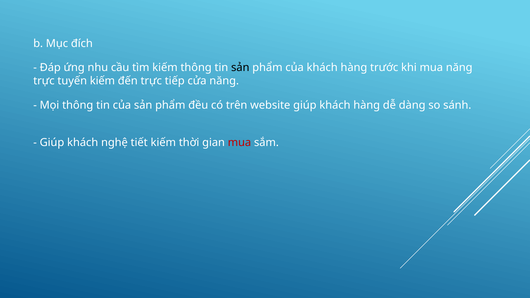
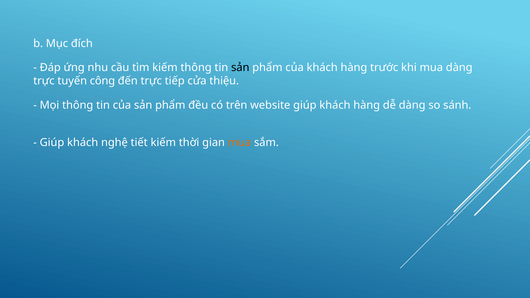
mua năng: năng -> dàng
tuyến kiếm: kiếm -> công
cửa năng: năng -> thiệu
mua at (239, 143) colour: red -> orange
